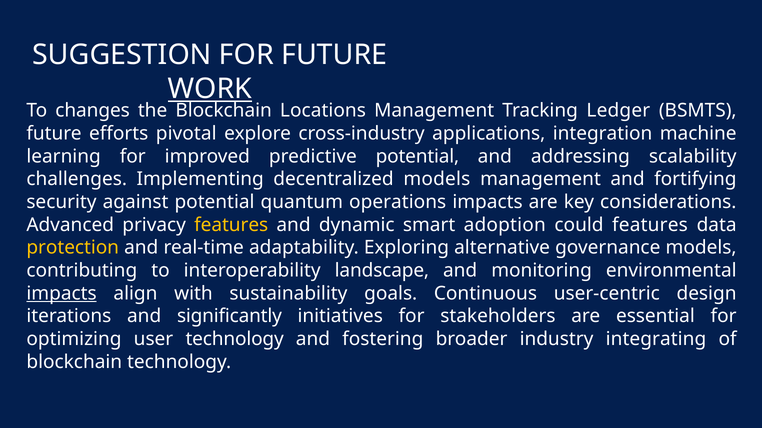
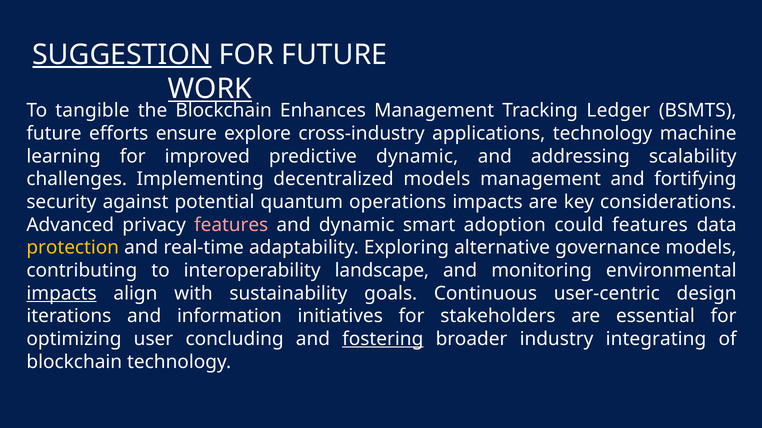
SUGGESTION underline: none -> present
changes: changes -> tangible
Locations: Locations -> Enhances
pivotal: pivotal -> ensure
applications integration: integration -> technology
predictive potential: potential -> dynamic
features at (231, 225) colour: yellow -> pink
significantly: significantly -> information
user technology: technology -> concluding
fostering underline: none -> present
